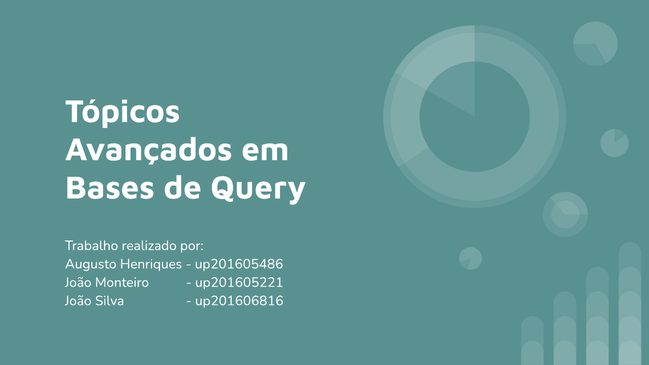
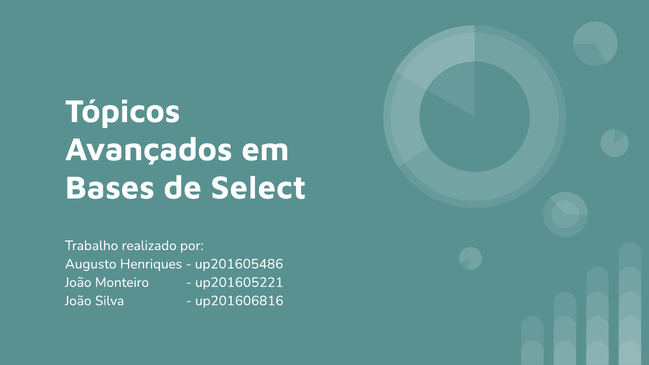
Query: Query -> Select
